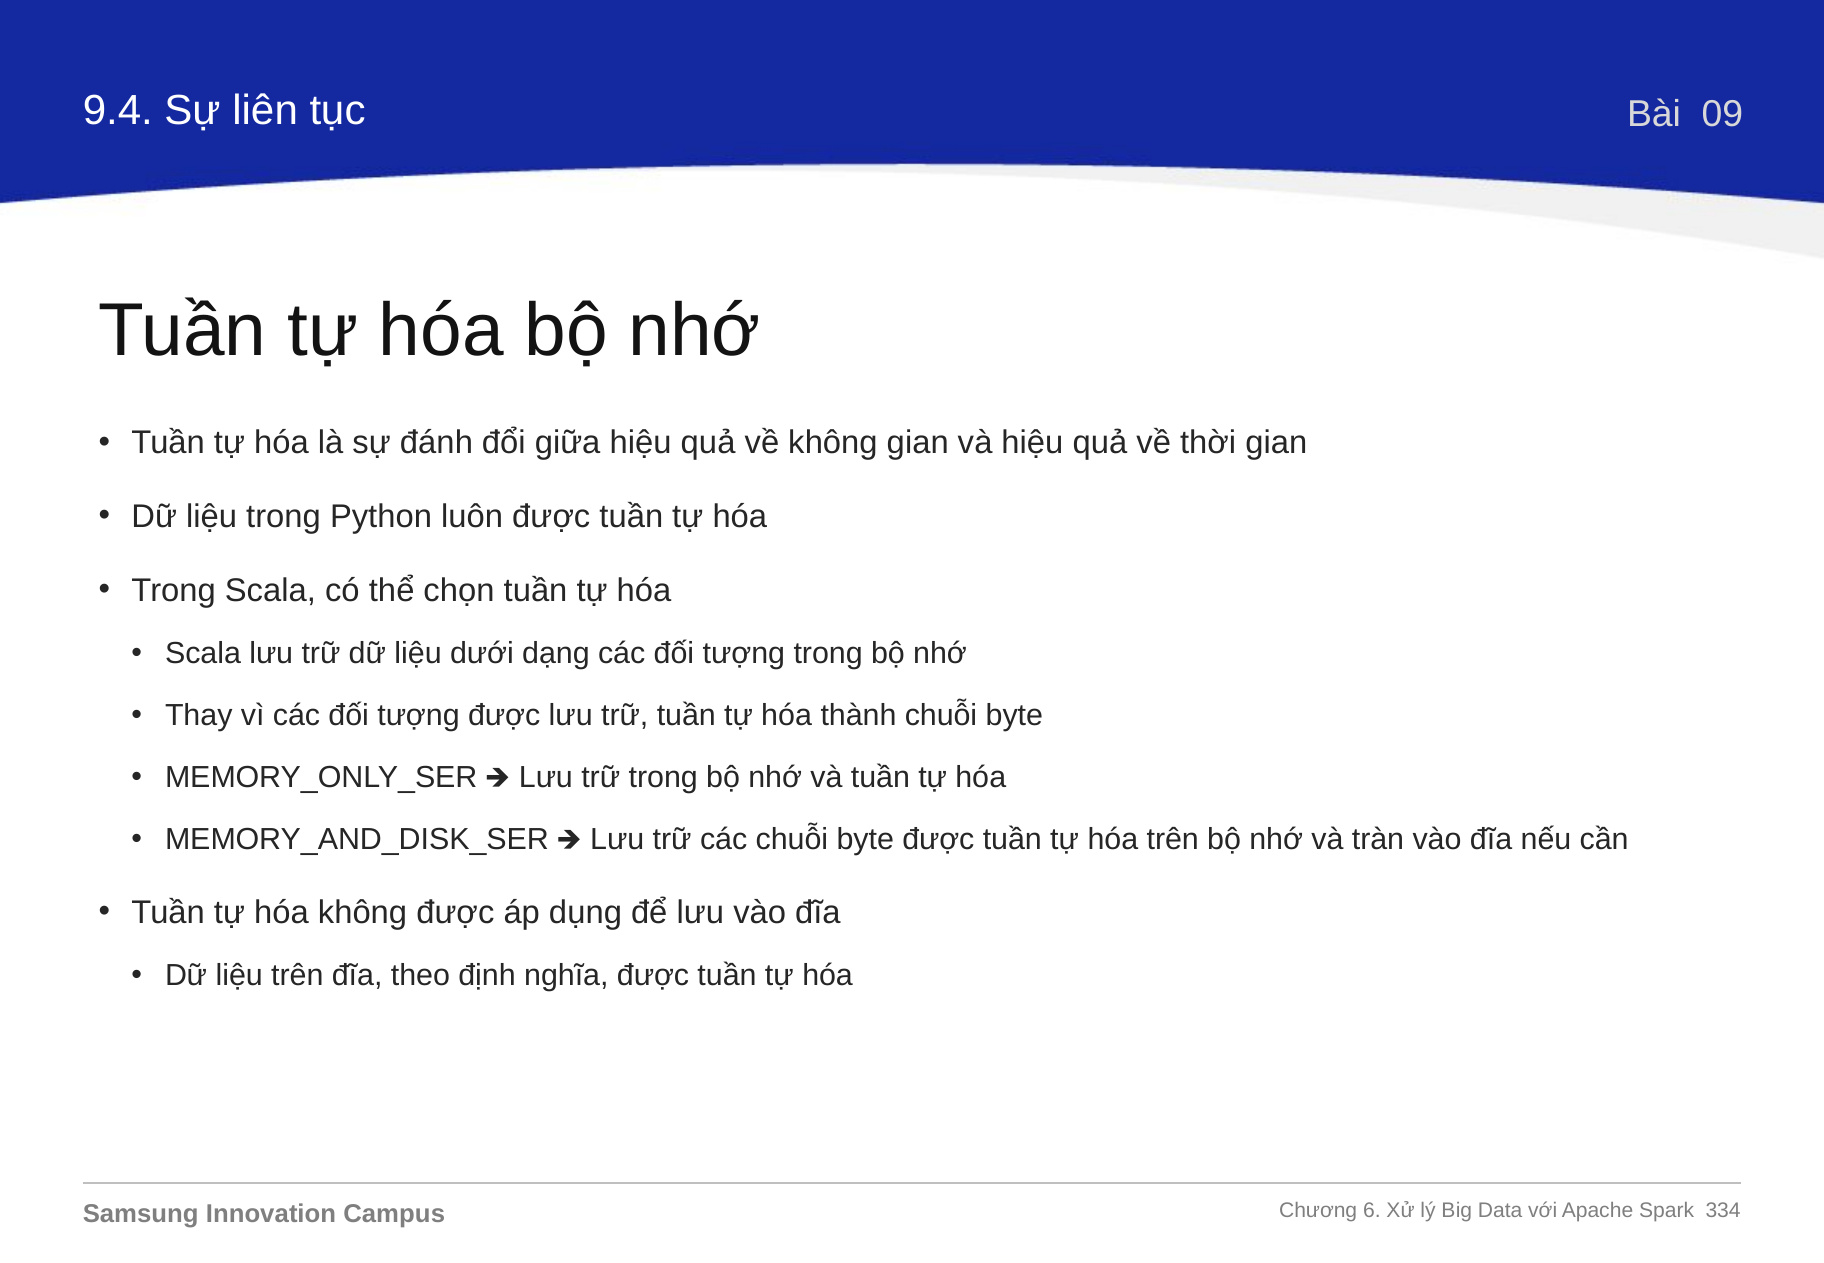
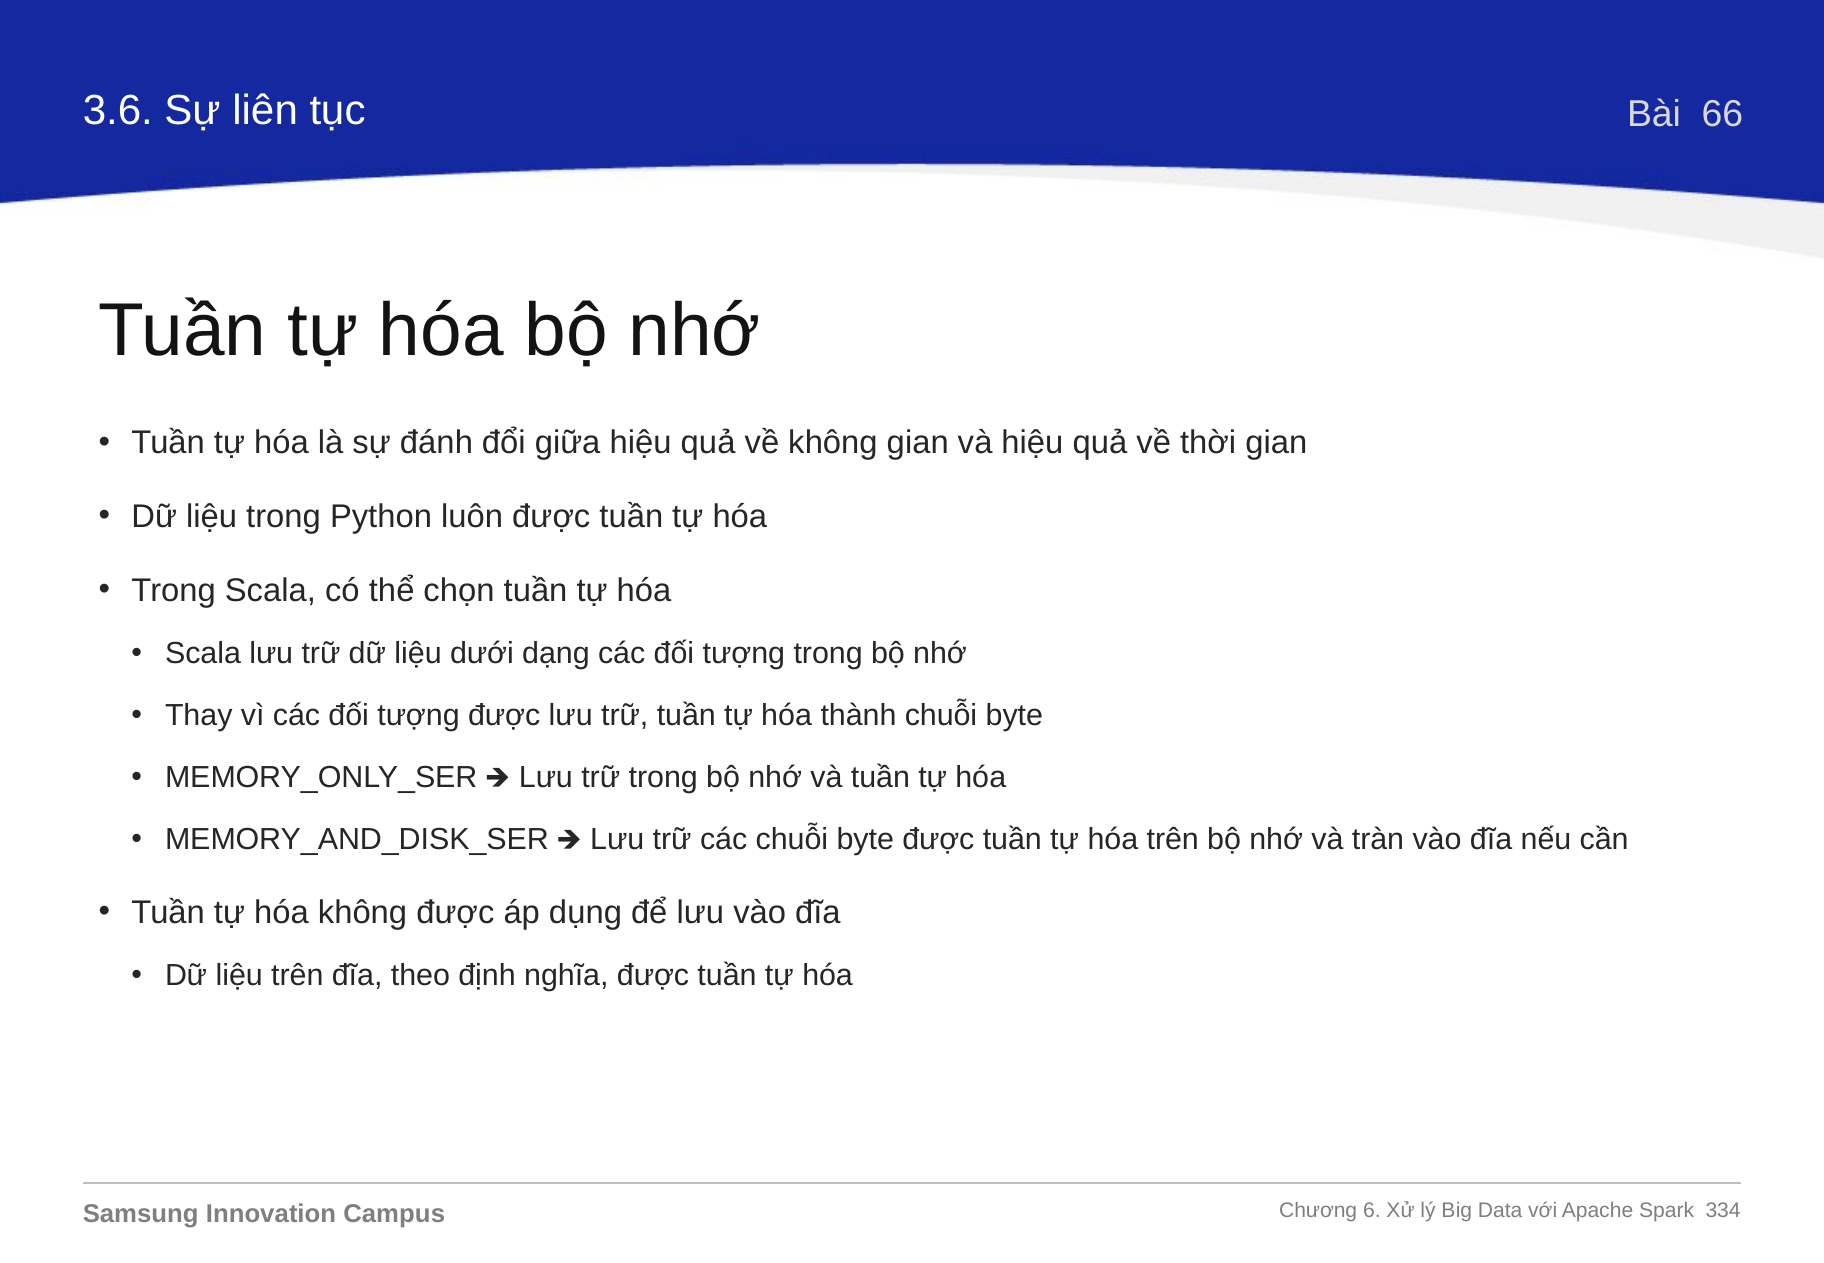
9.4: 9.4 -> 3.6
09: 09 -> 66
